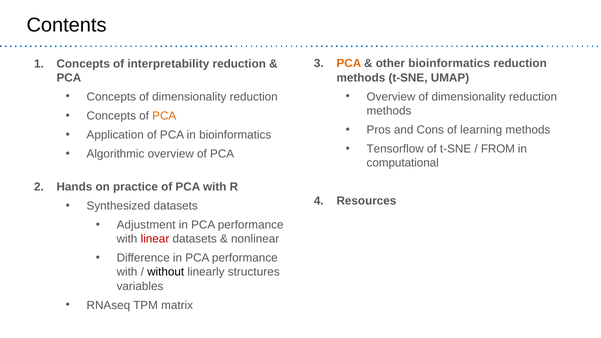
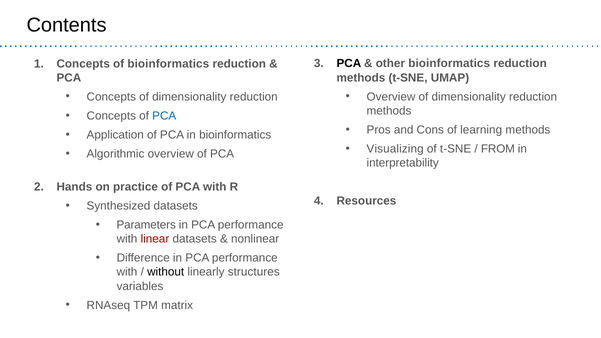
PCA at (349, 64) colour: orange -> black
of interpretability: interpretability -> bioinformatics
PCA at (164, 116) colour: orange -> blue
Tensorflow: Tensorflow -> Visualizing
computational: computational -> interpretability
Adjustment: Adjustment -> Parameters
